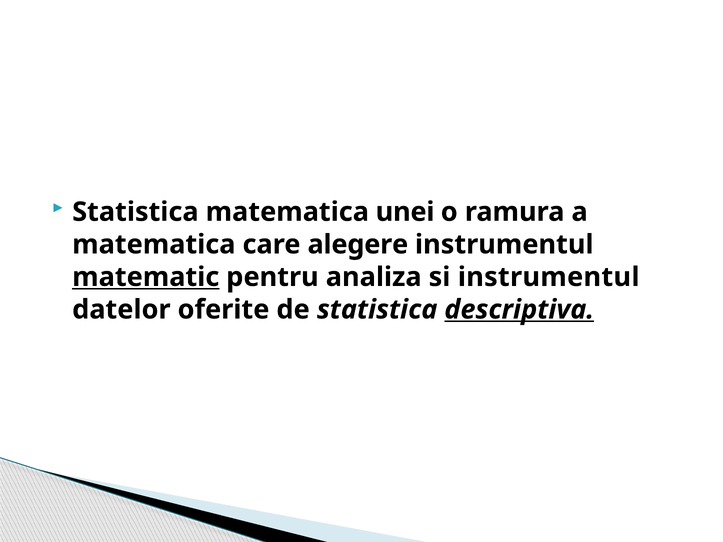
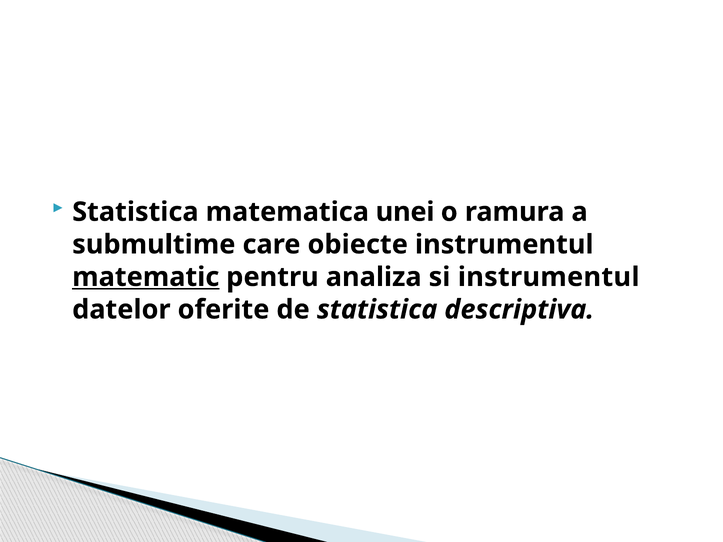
matematica at (154, 245): matematica -> submultime
alegere: alegere -> obiecte
descriptiva underline: present -> none
